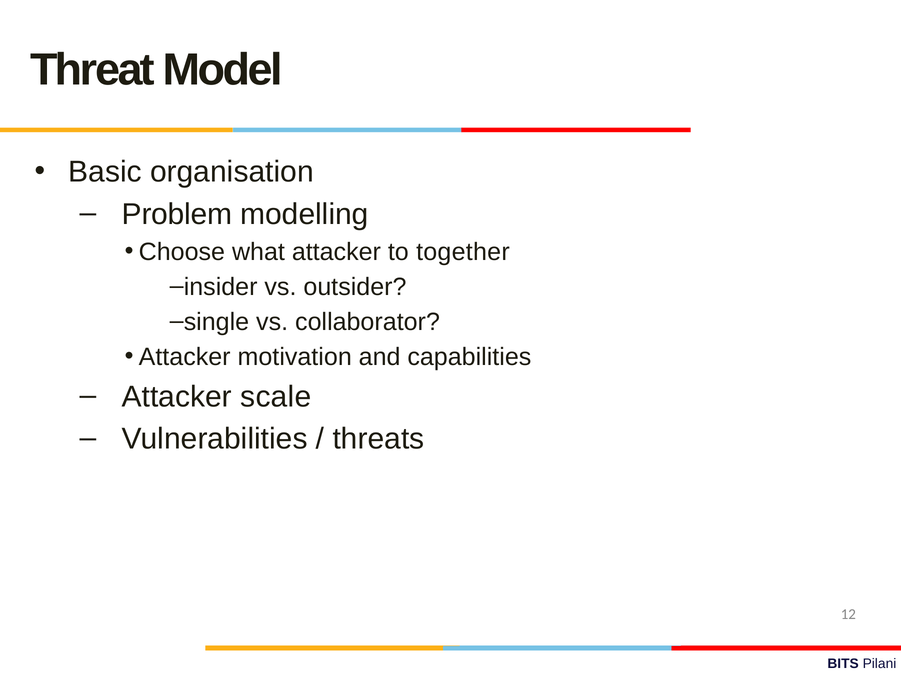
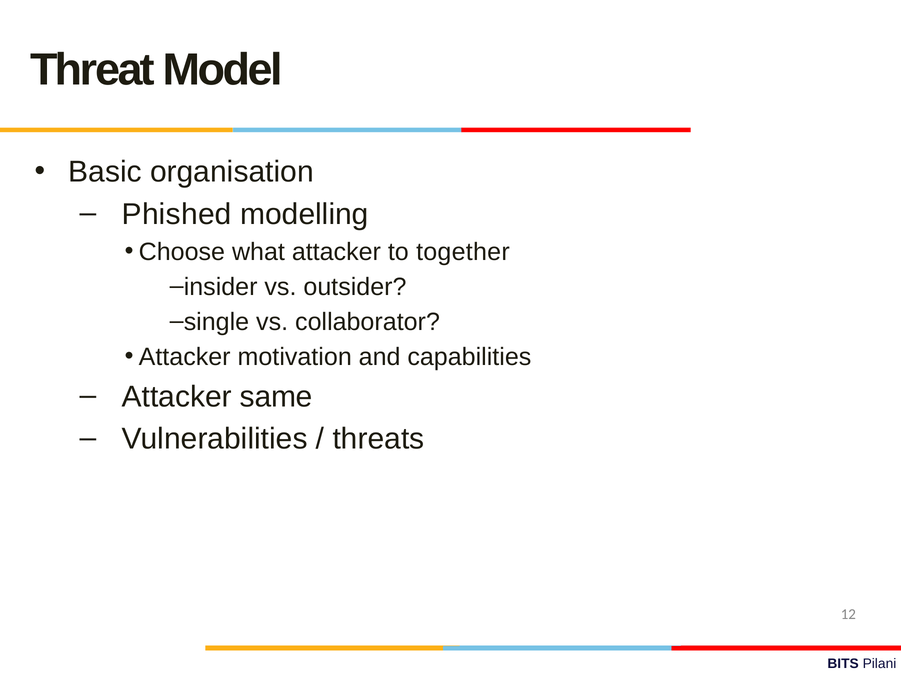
Problem: Problem -> Phished
scale: scale -> same
